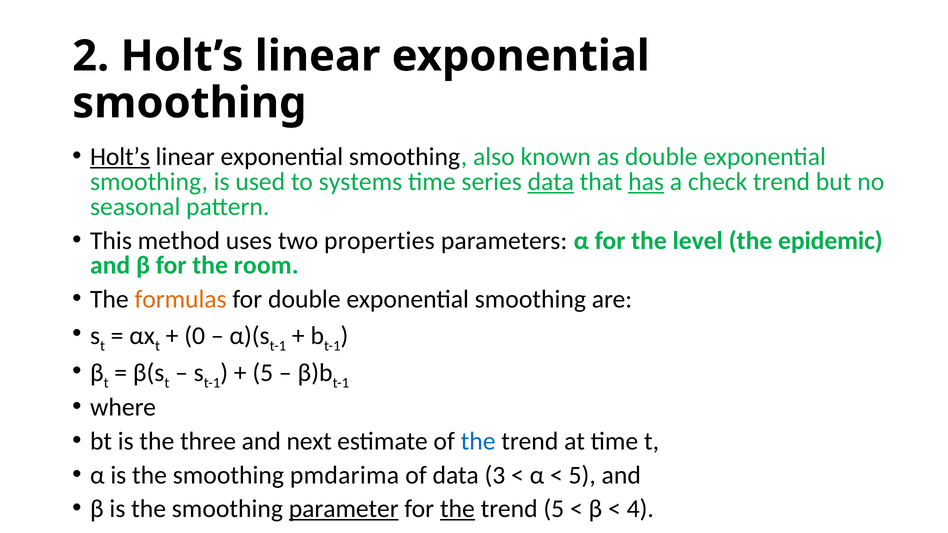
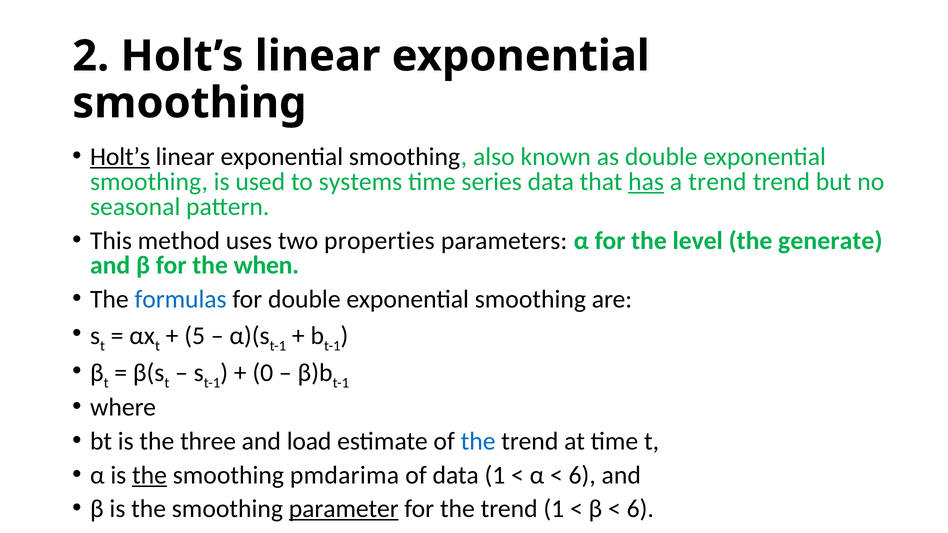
data at (551, 182) underline: present -> none
a check: check -> trend
epidemic: epidemic -> generate
room: room -> when
formulas colour: orange -> blue
0: 0 -> 5
5 at (263, 373): 5 -> 0
next: next -> load
the at (149, 475) underline: none -> present
data 3: 3 -> 1
5 at (582, 475): 5 -> 6
the at (457, 509) underline: present -> none
trend 5: 5 -> 1
4 at (640, 509): 4 -> 6
